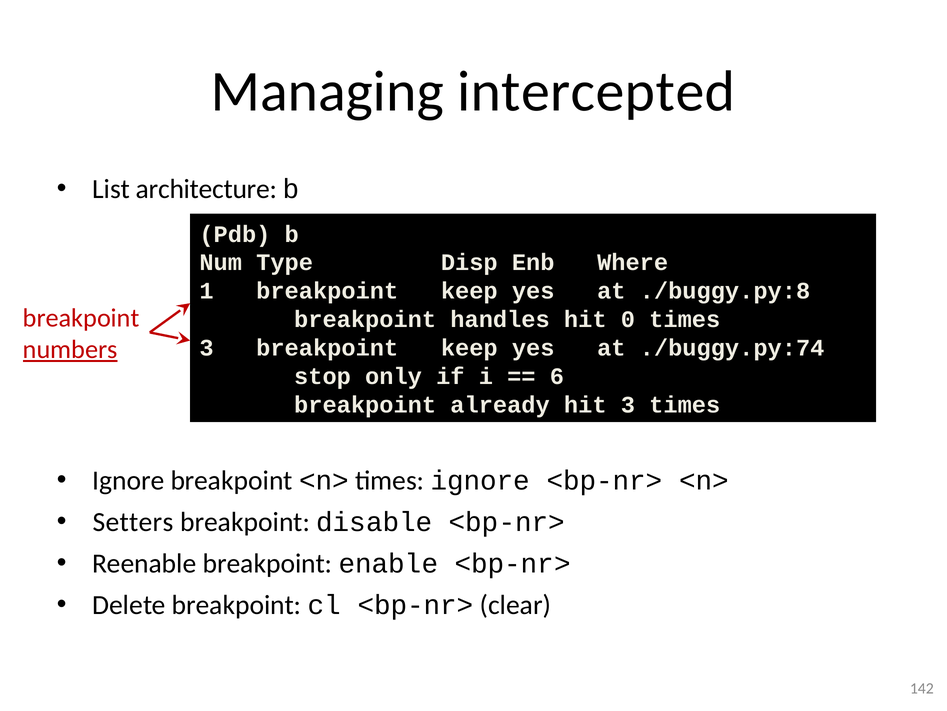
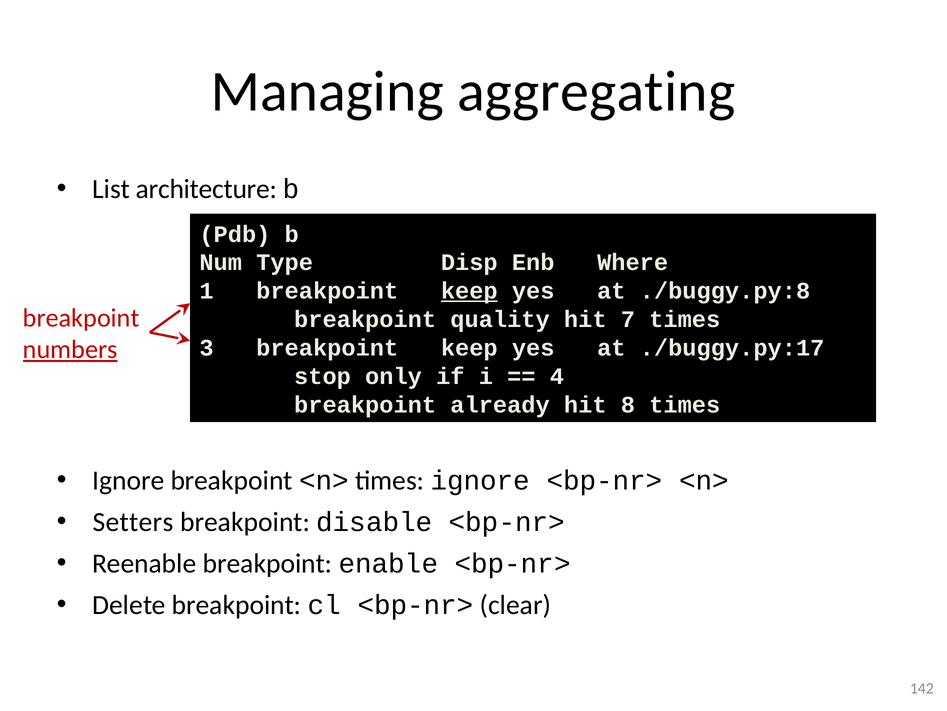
intercepted: intercepted -> aggregating
keep at (469, 291) underline: none -> present
handles: handles -> quality
0: 0 -> 7
./buggy.py:74: ./buggy.py:74 -> ./buggy.py:17
6: 6 -> 4
hit 3: 3 -> 8
